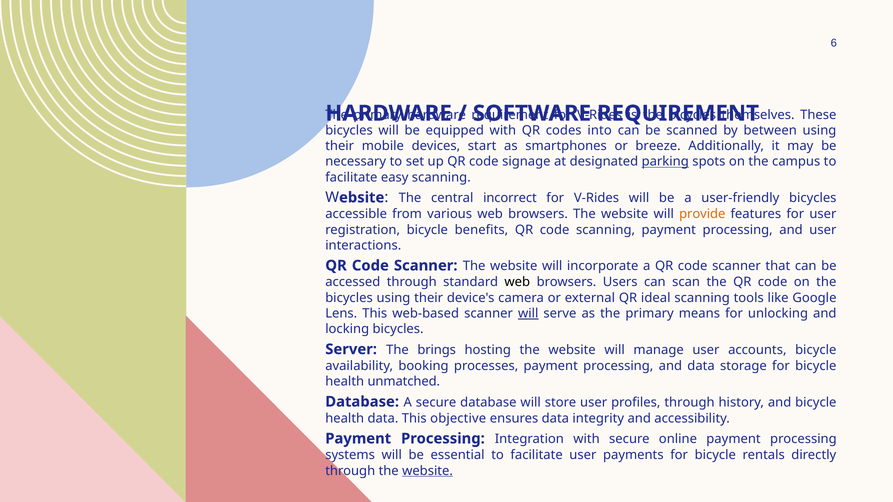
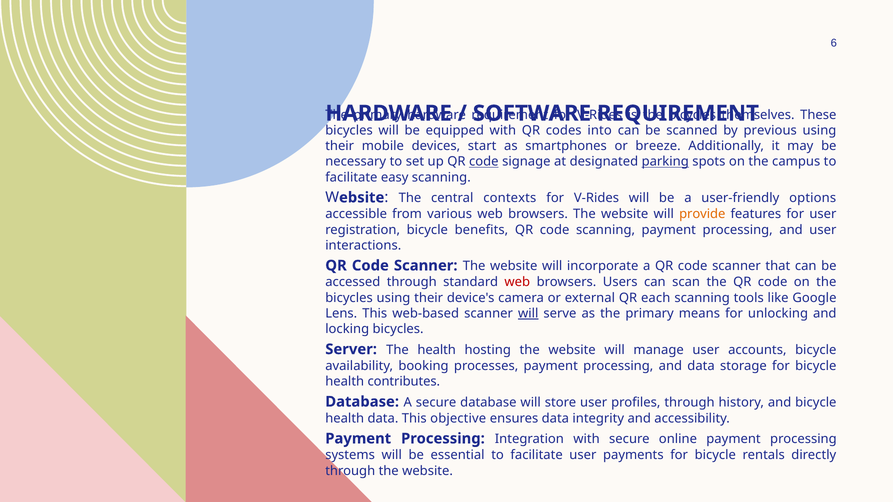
between: between -> previous
code at (484, 162) underline: none -> present
incorrect: incorrect -> contexts
user-friendly bicycles: bicycles -> options
web at (517, 282) colour: black -> red
ideal: ideal -> each
The brings: brings -> health
unmatched: unmatched -> contributes
website at (428, 471) underline: present -> none
